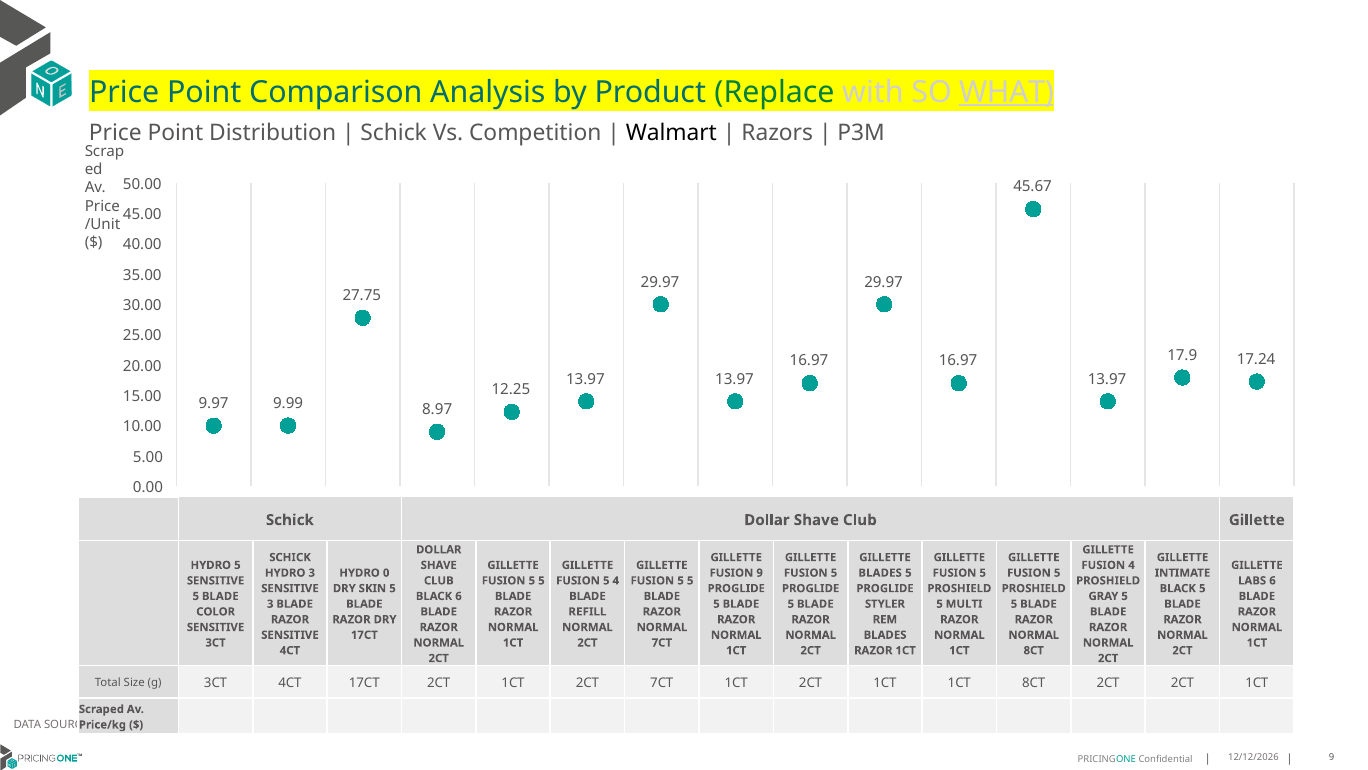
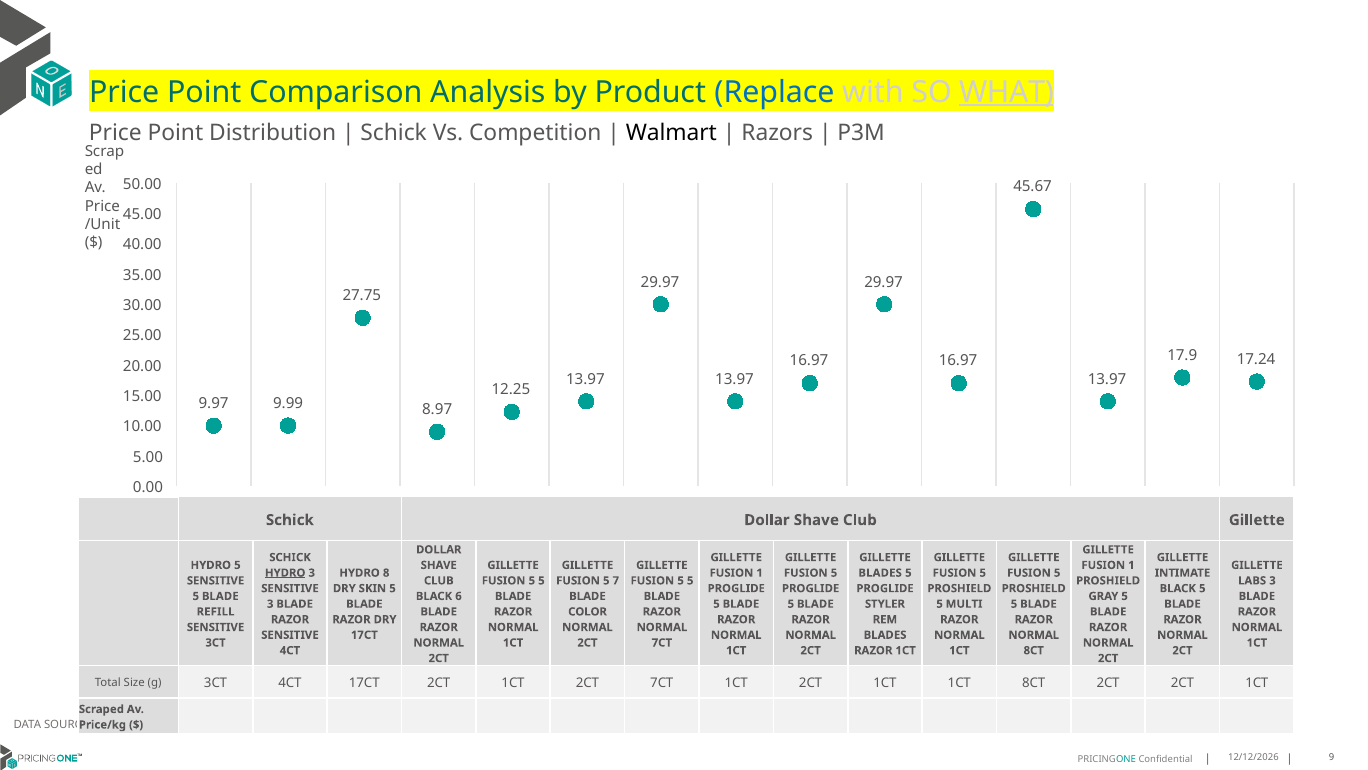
Replace colour: green -> blue
4 at (1131, 565): 4 -> 1
HYDRO at (285, 573) underline: none -> present
0: 0 -> 8
9 at (760, 573): 9 -> 1
5 4: 4 -> 7
LABS 6: 6 -> 3
COLOR: COLOR -> REFILL
REFILL: REFILL -> COLOR
